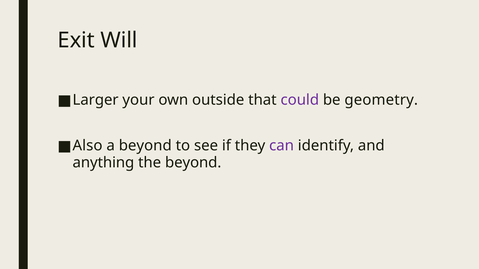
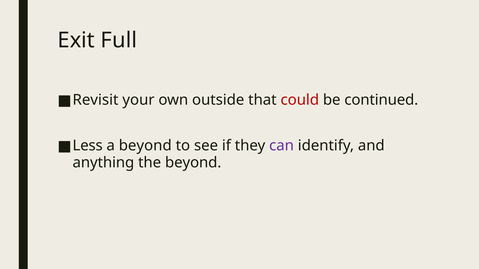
Will: Will -> Full
Larger: Larger -> Revisit
could colour: purple -> red
geometry: geometry -> continued
Also: Also -> Less
